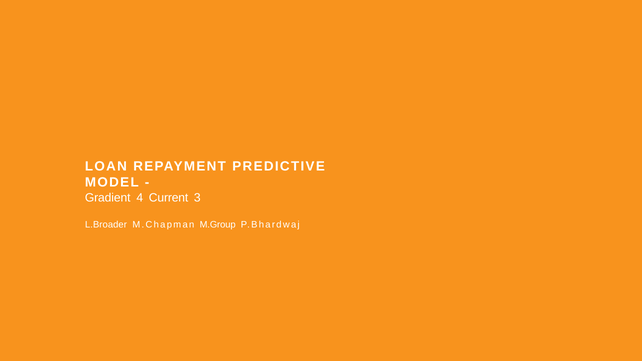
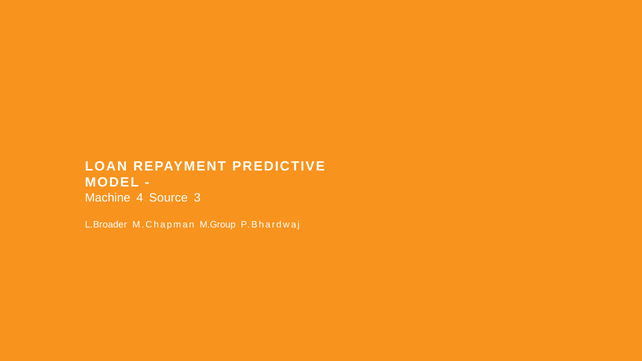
Gradient: Gradient -> Machine
Current: Current -> Source
